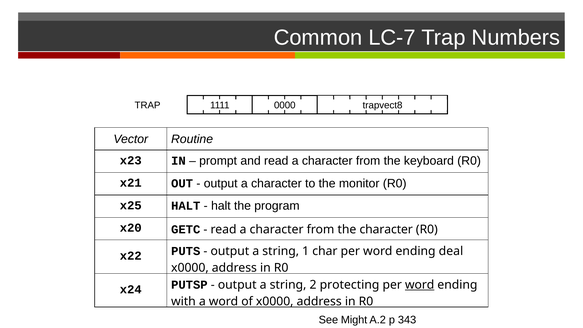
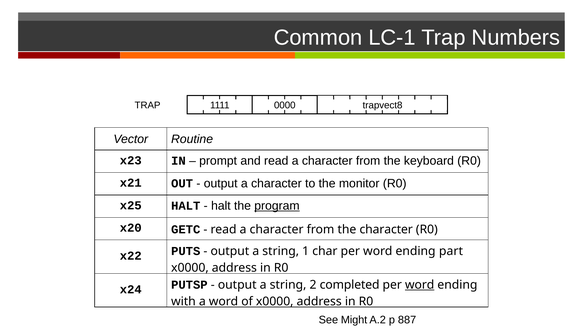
LC-7: LC-7 -> LC-1
program underline: none -> present
deal: deal -> part
protecting: protecting -> completed
343: 343 -> 887
